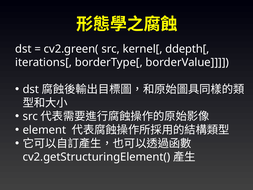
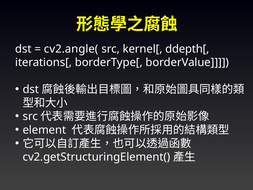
cv2.green(: cv2.green( -> cv2.angle(
